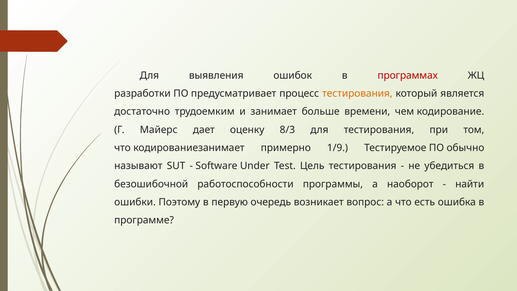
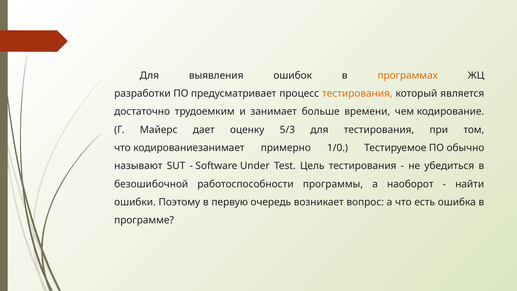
программах colour: red -> orange
8/3: 8/3 -> 5/3
1/9: 1/9 -> 1/0
